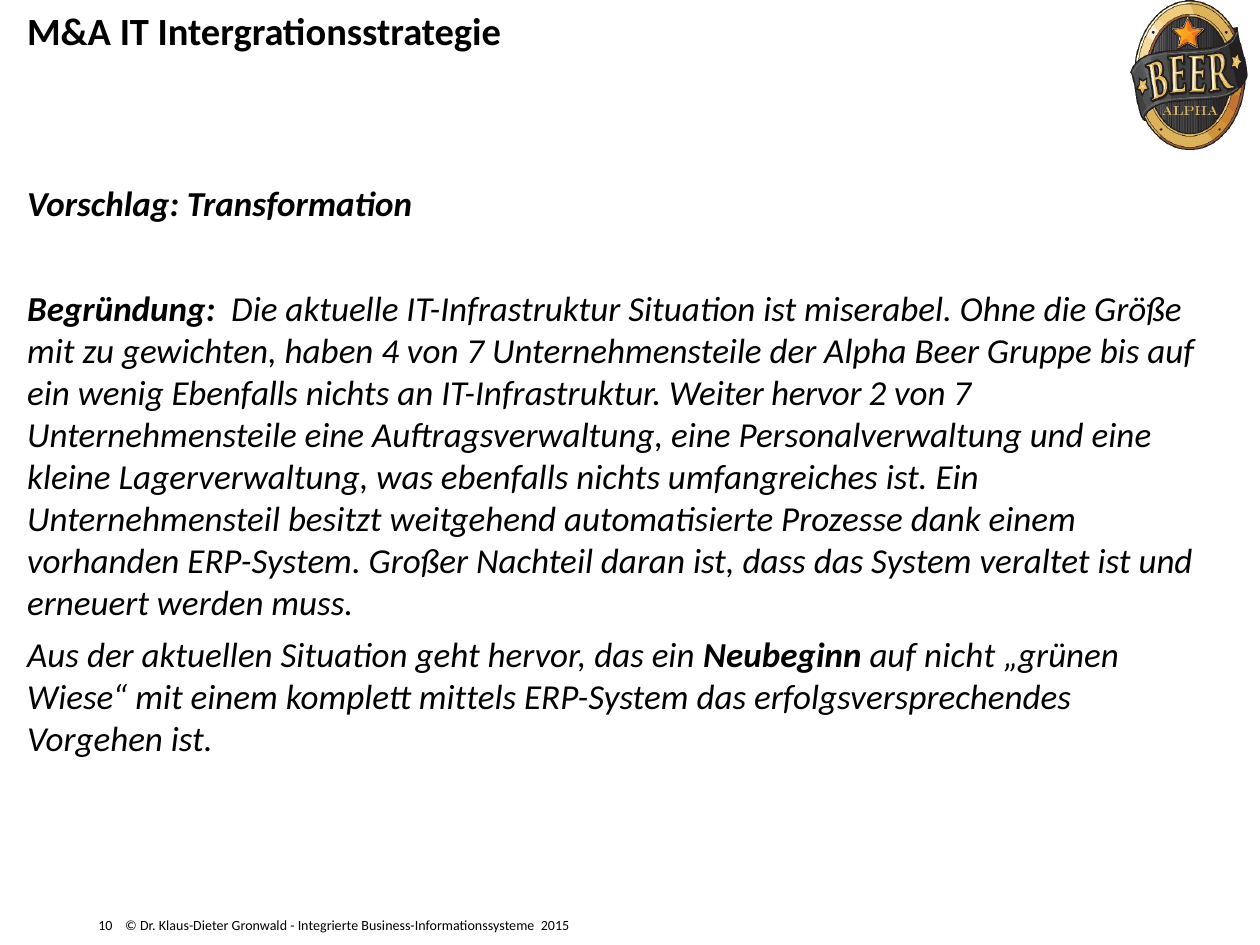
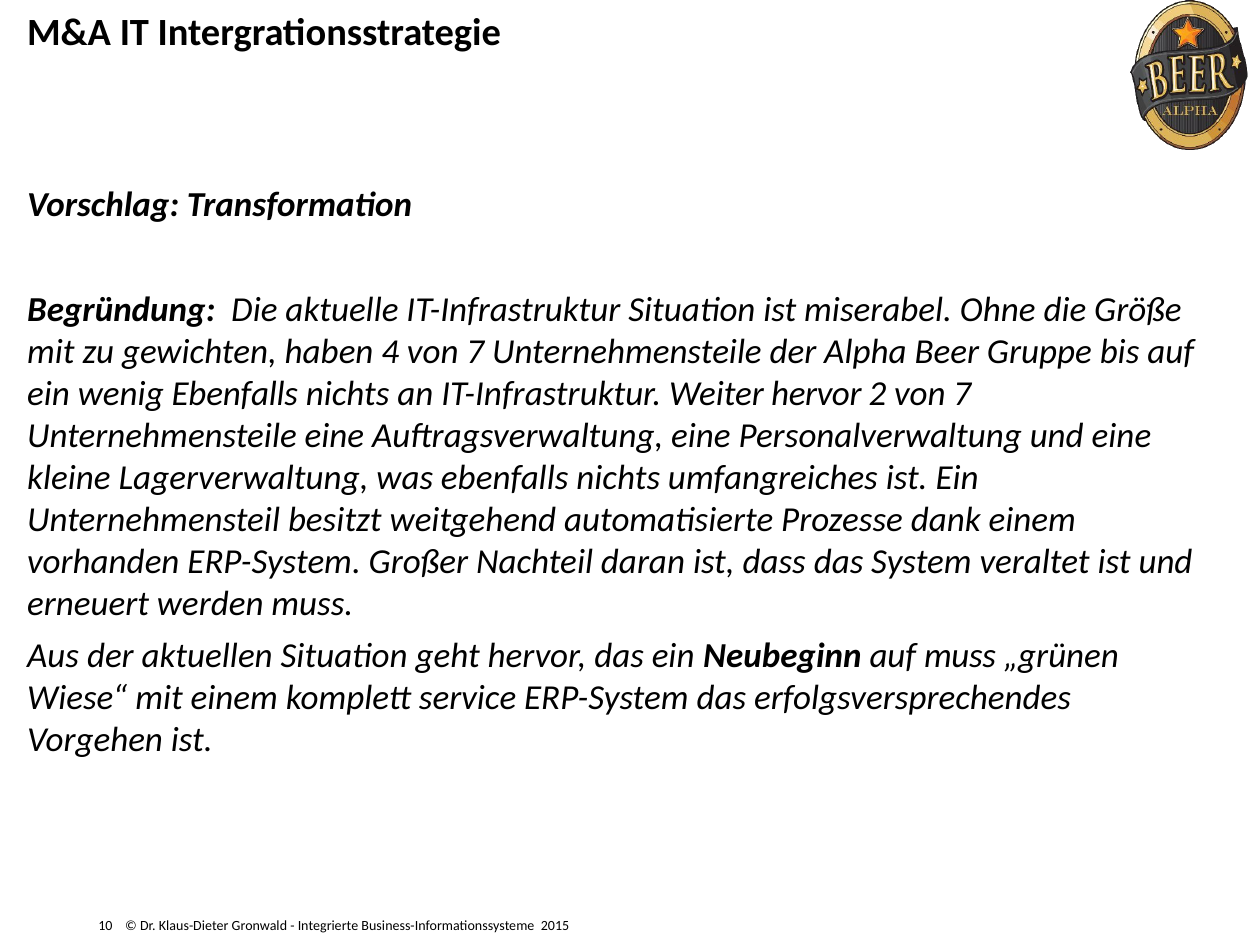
auf nicht: nicht -> muss
mittels: mittels -> service
